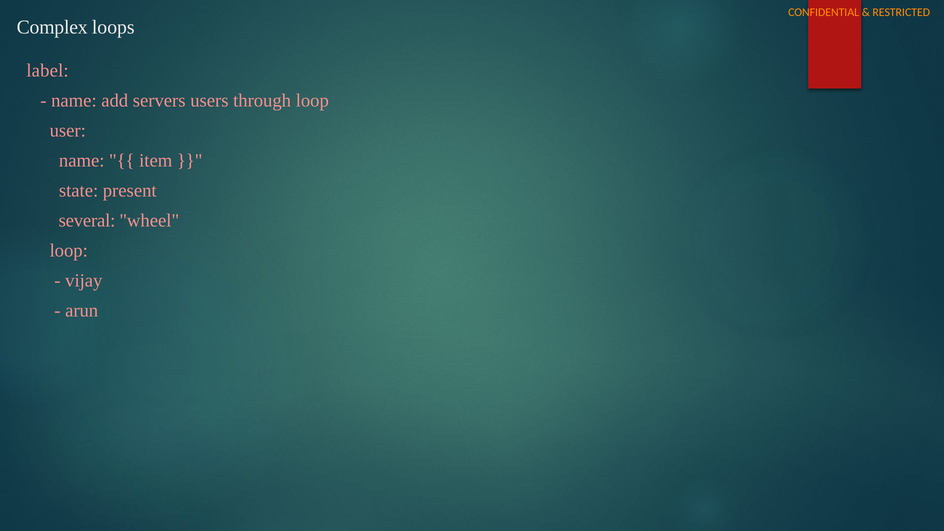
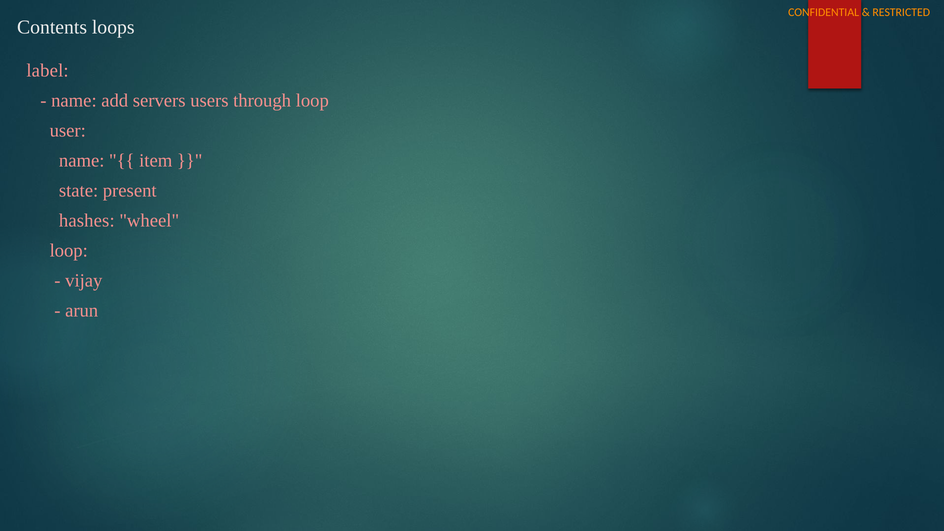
Complex: Complex -> Contents
several: several -> hashes
